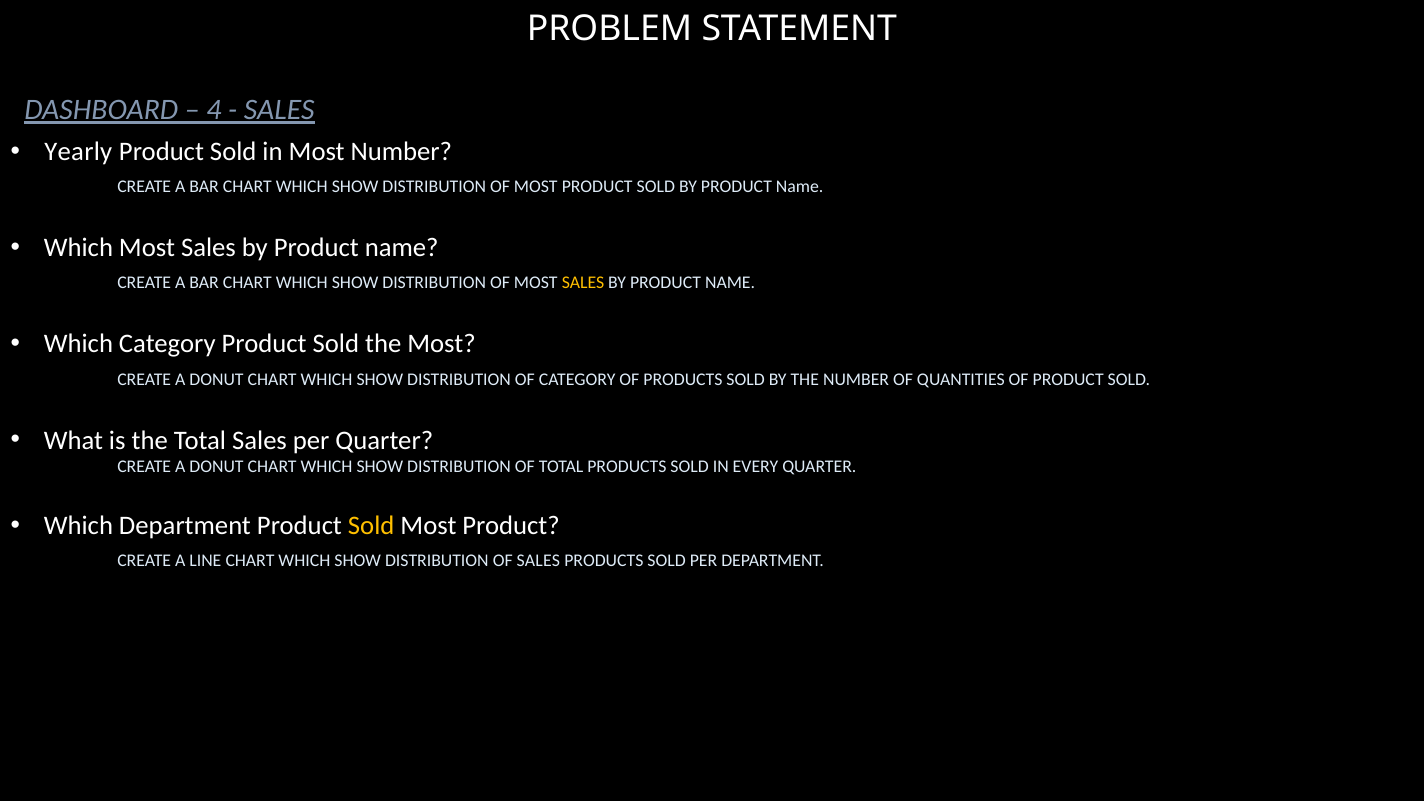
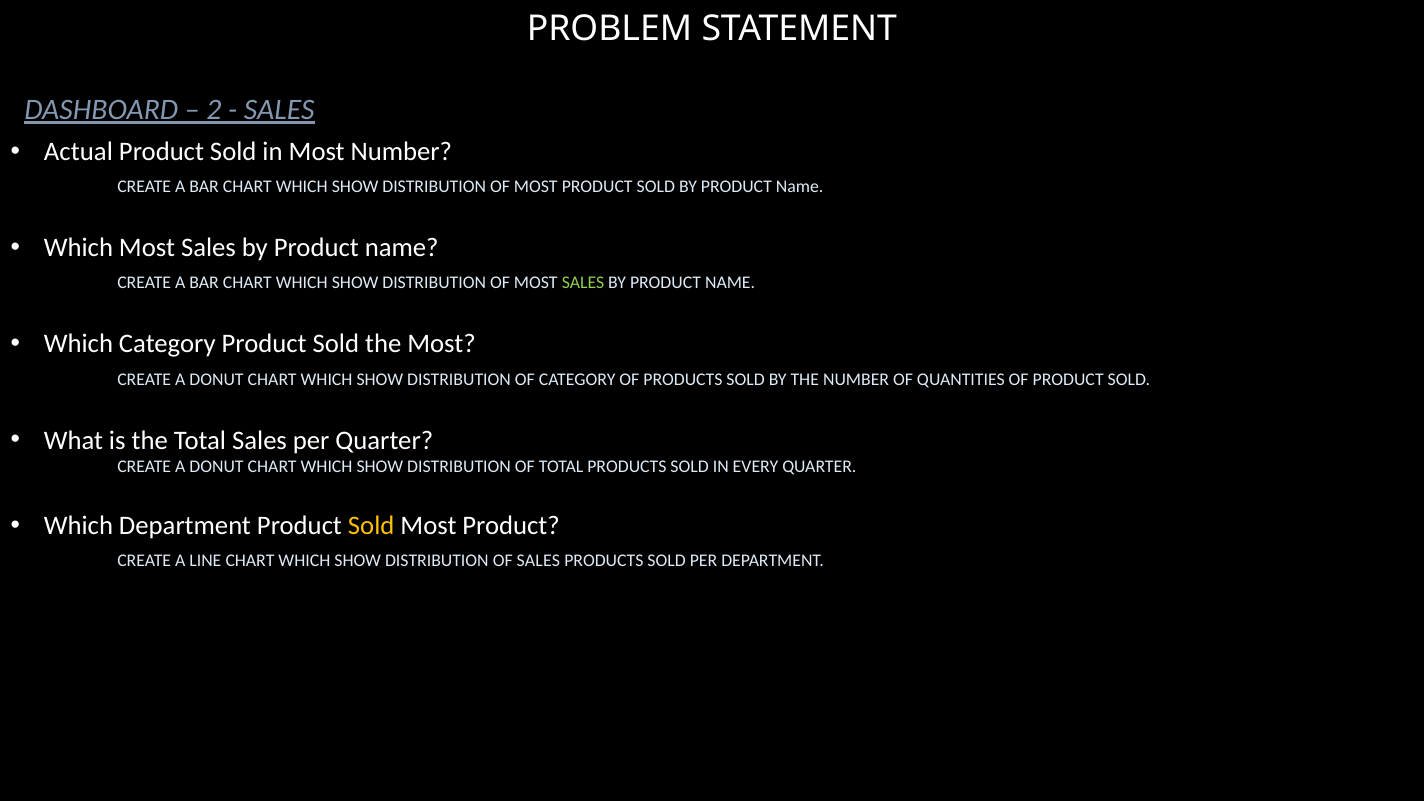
4: 4 -> 2
Yearly: Yearly -> Actual
SALES at (583, 283) colour: yellow -> light green
